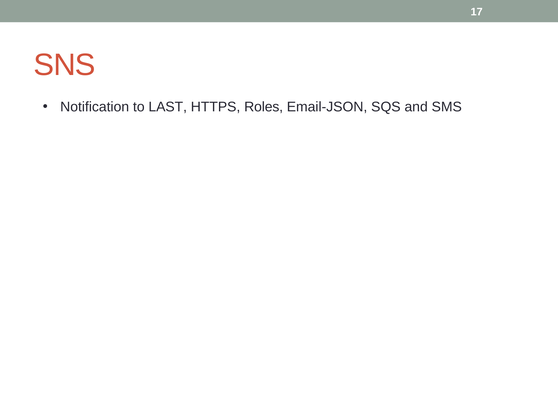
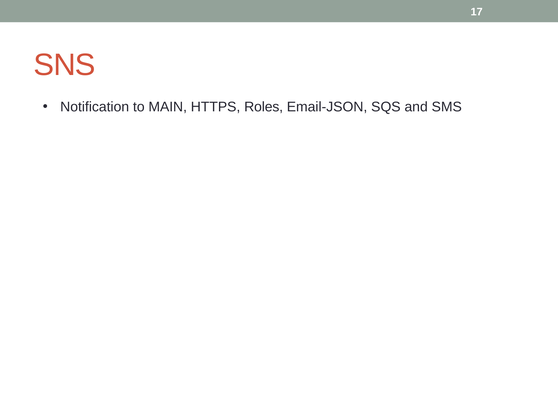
LAST: LAST -> MAIN
